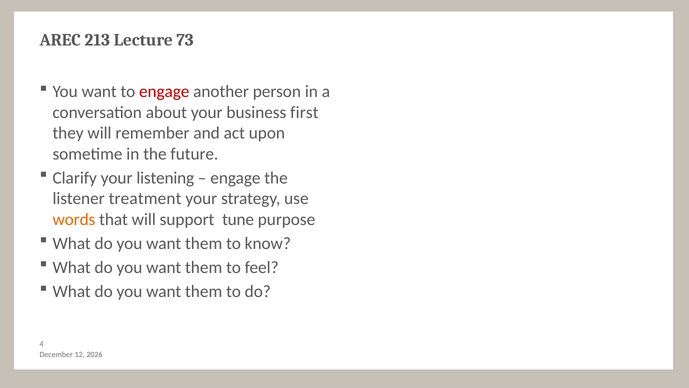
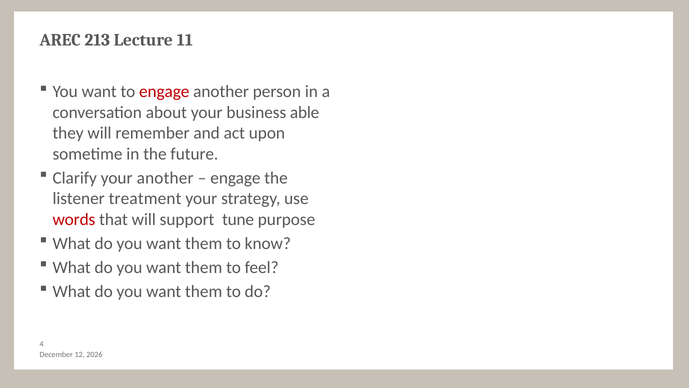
73: 73 -> 11
first: first -> able
your listening: listening -> another
words colour: orange -> red
